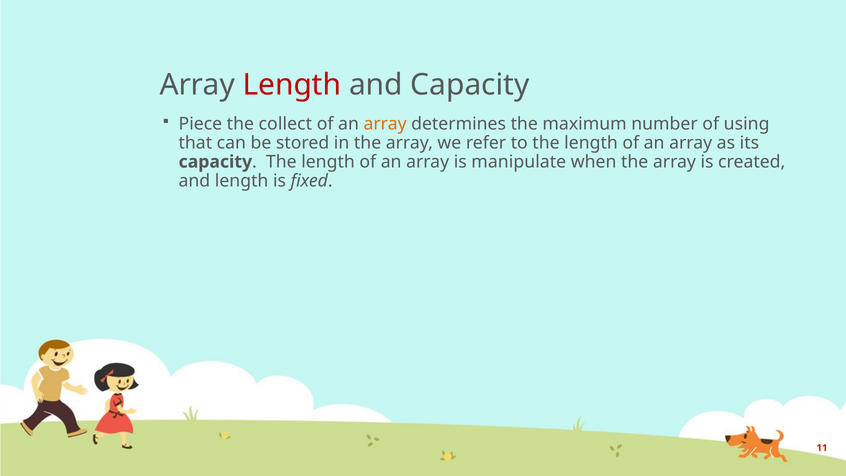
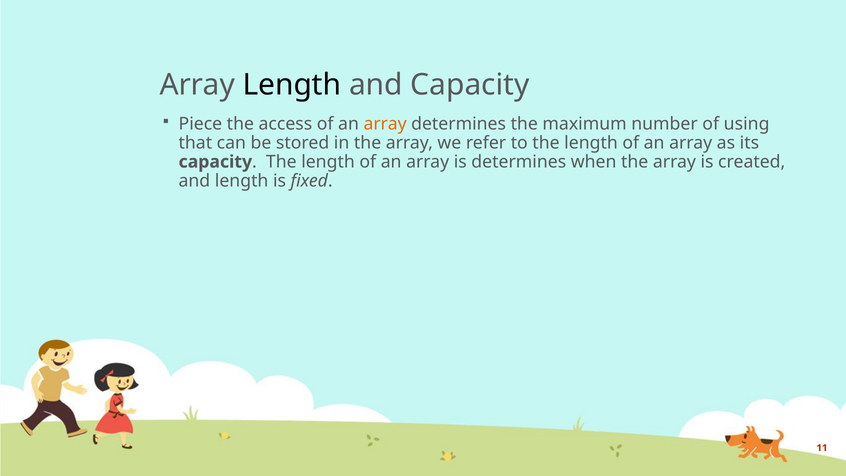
Length at (292, 85) colour: red -> black
collect: collect -> access
is manipulate: manipulate -> determines
